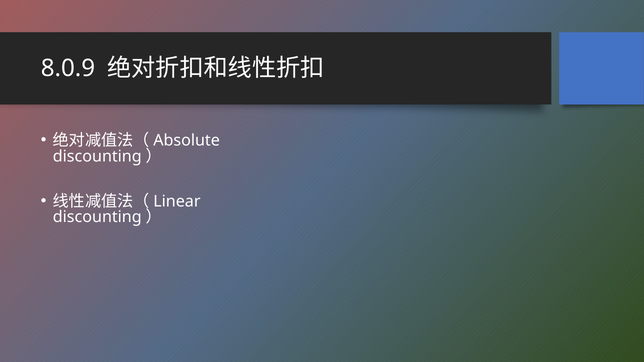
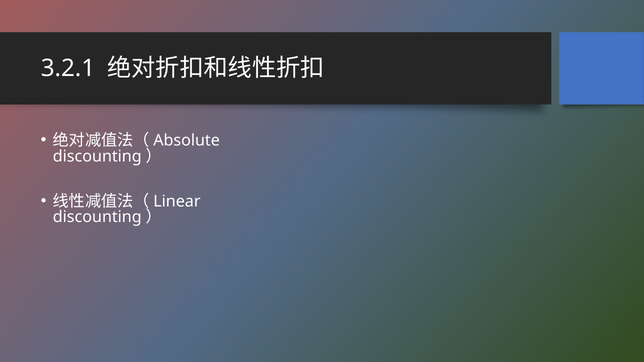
8.0.9: 8.0.9 -> 3.2.1
